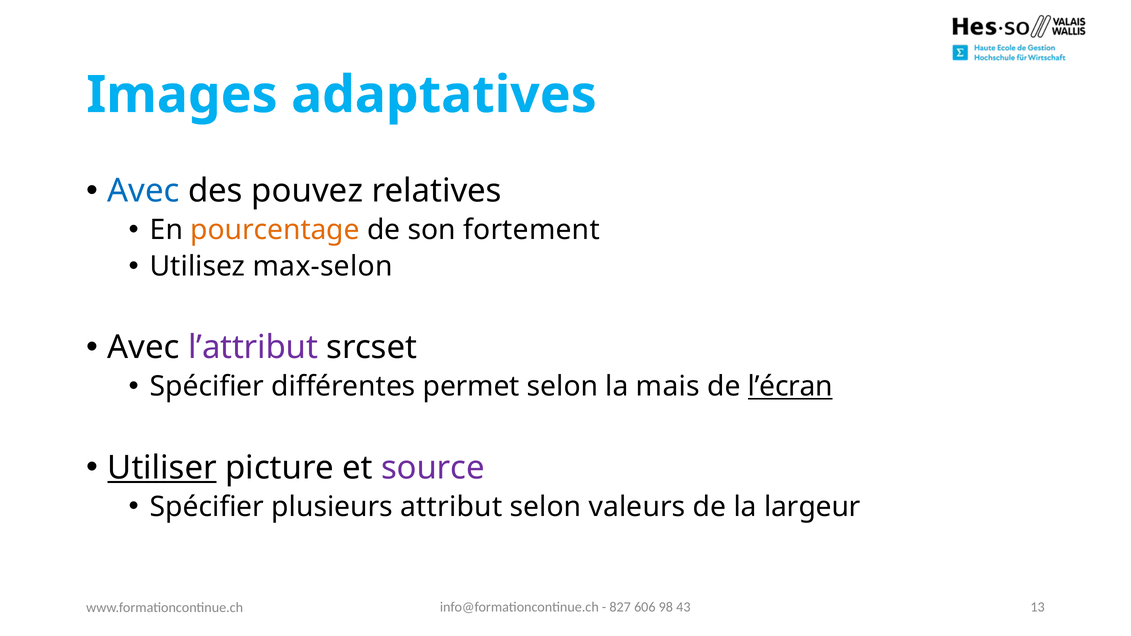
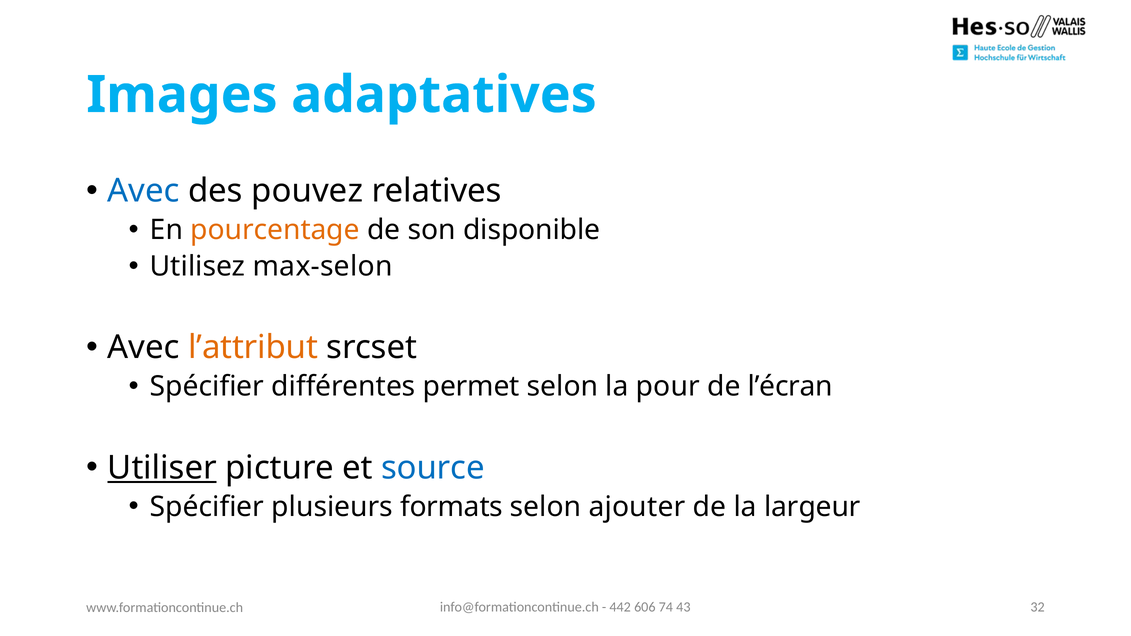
fortement: fortement -> disponible
l’attribut colour: purple -> orange
mais: mais -> pour
l’écran underline: present -> none
source colour: purple -> blue
attribut: attribut -> formats
valeurs: valeurs -> ajouter
827: 827 -> 442
98: 98 -> 74
13: 13 -> 32
